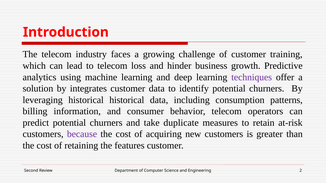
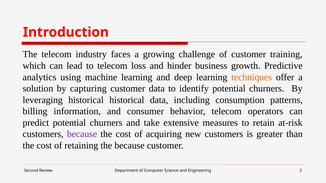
techniques colour: purple -> orange
integrates: integrates -> capturing
duplicate: duplicate -> extensive
the features: features -> because
